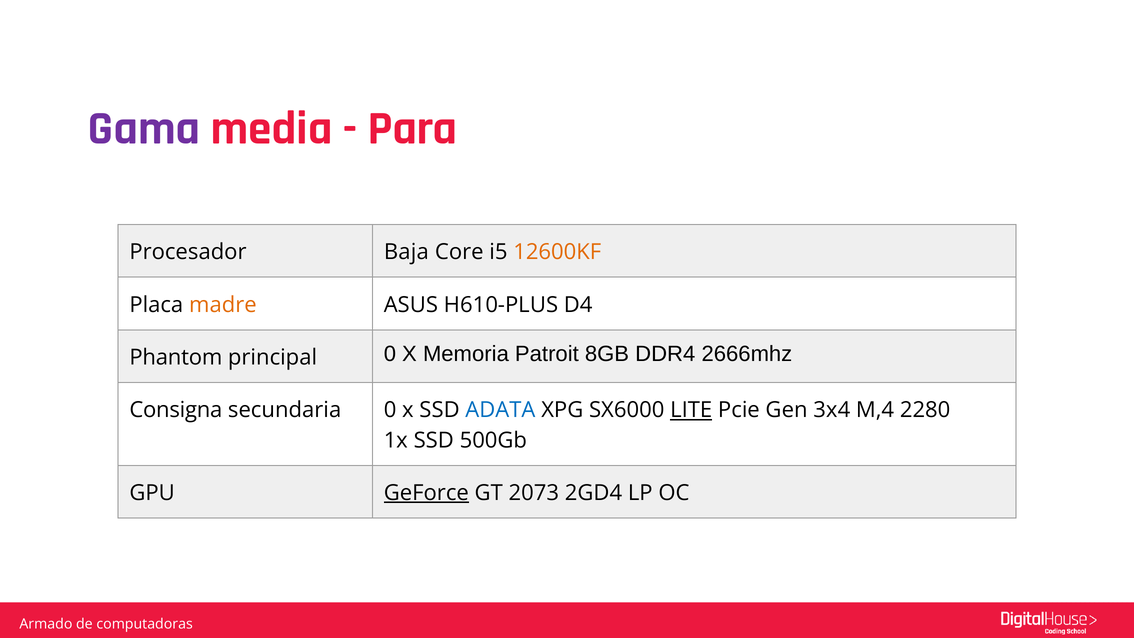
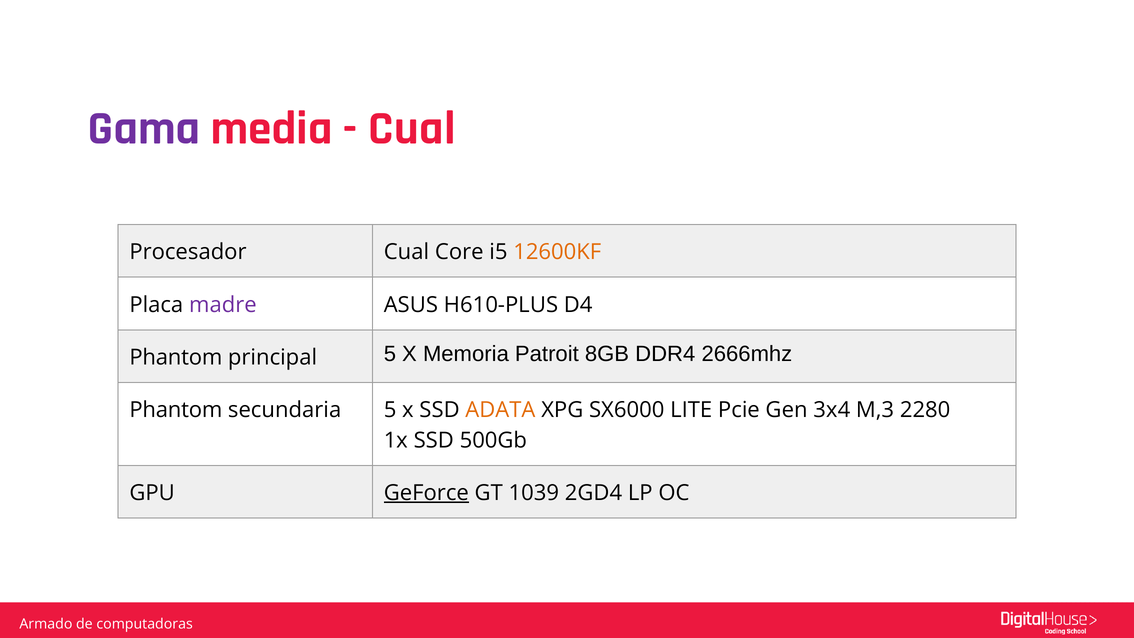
Para at (413, 128): Para -> Cual
Procesador Baja: Baja -> Cual
madre colour: orange -> purple
principal 0: 0 -> 5
Consigna at (176, 410): Consigna -> Phantom
secundaria 0: 0 -> 5
ADATA colour: blue -> orange
LITE underline: present -> none
M,4: M,4 -> M,3
2073: 2073 -> 1039
